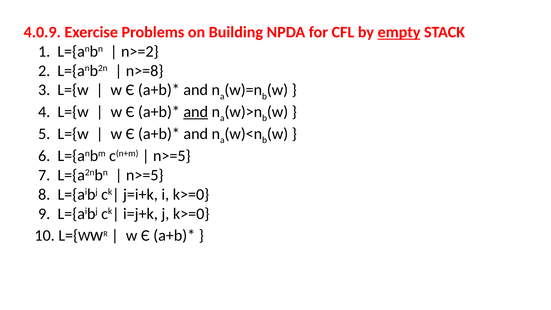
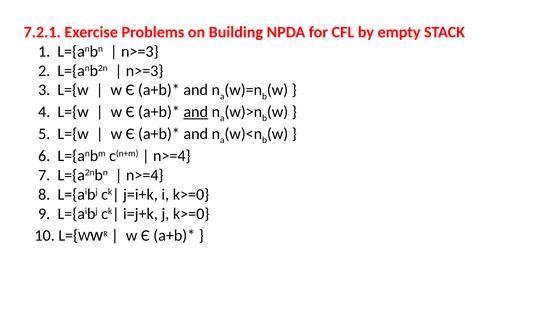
4.0.9: 4.0.9 -> 7.2.1
empty underline: present -> none
n>=2 at (140, 51): n>=2 -> n>=3
n>=8 at (145, 71): n>=8 -> n>=3
n>=5 at (172, 156): n>=5 -> n>=4
n>=5 at (145, 175): n>=5 -> n>=4
